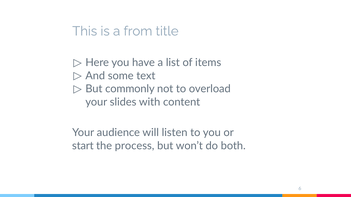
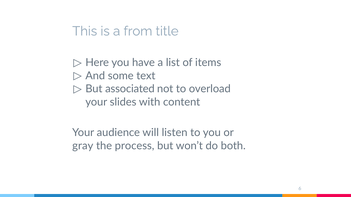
commonly: commonly -> associated
start: start -> gray
